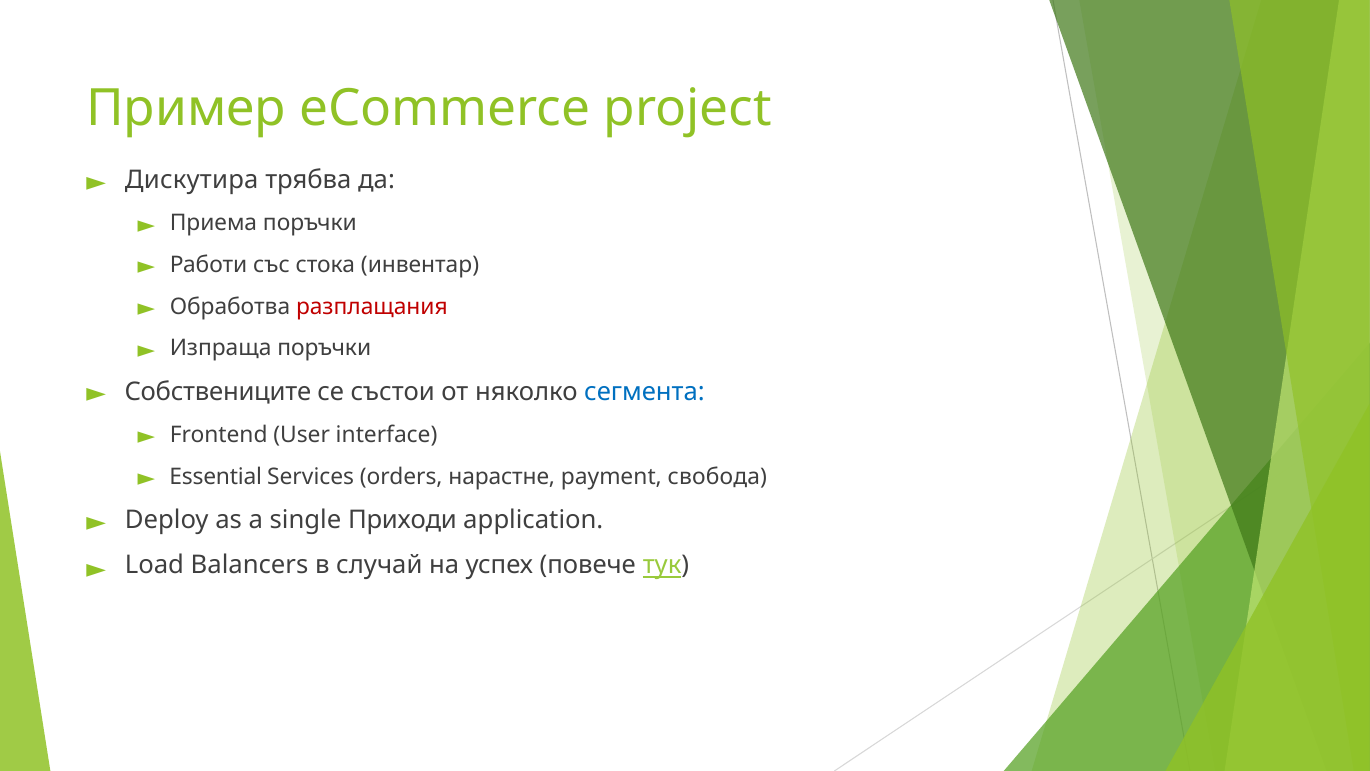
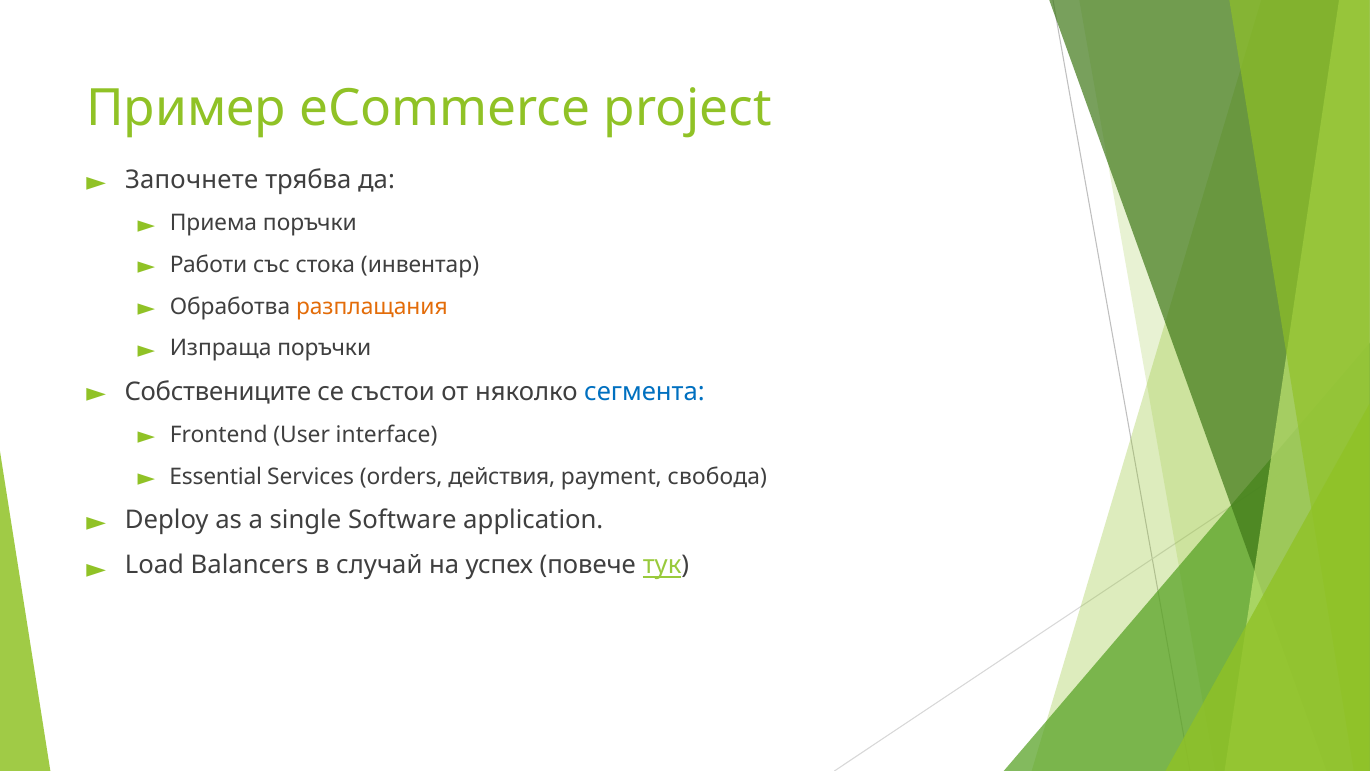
Дискутира: Дискутира -> Започнете
разплащания colour: red -> orange
нарастне: нарастне -> действия
Приходи: Приходи -> Software
